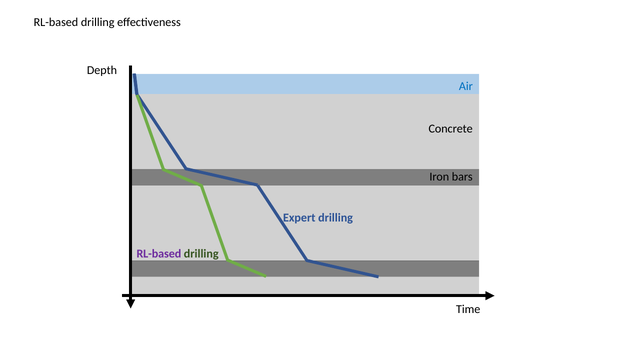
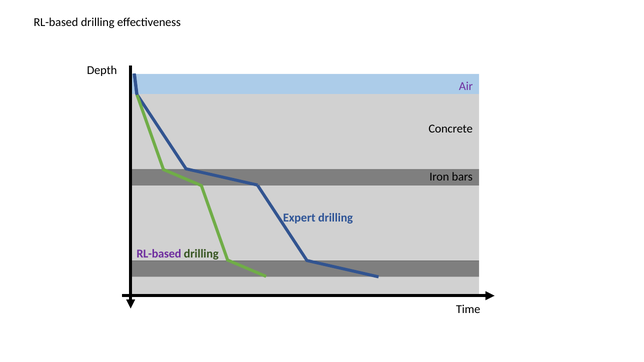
Air colour: blue -> purple
